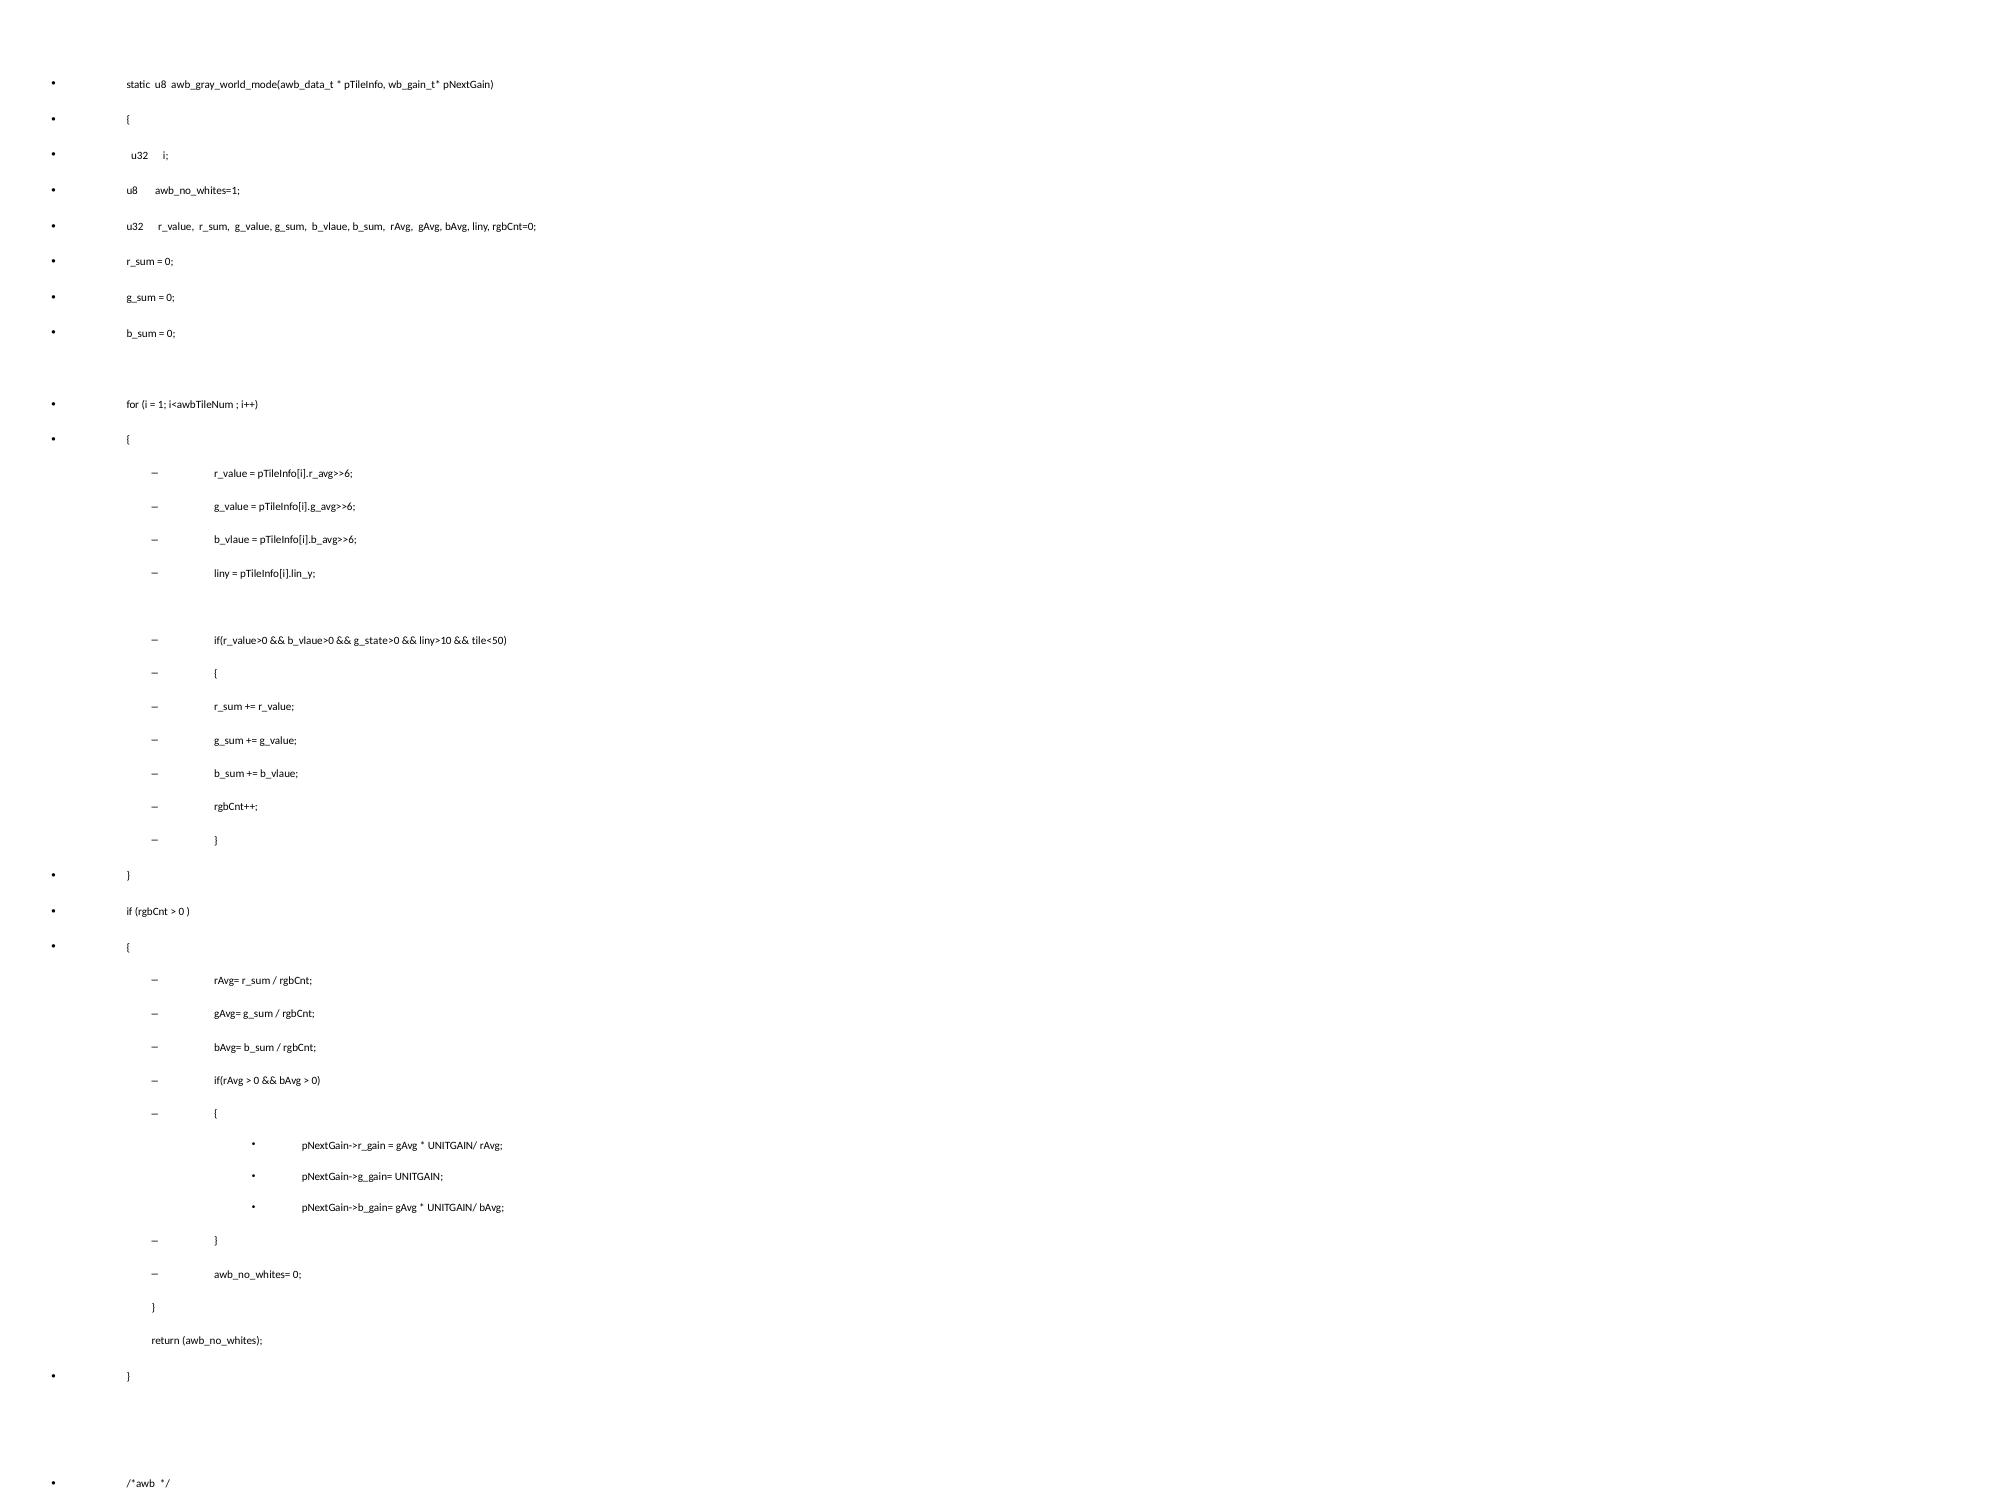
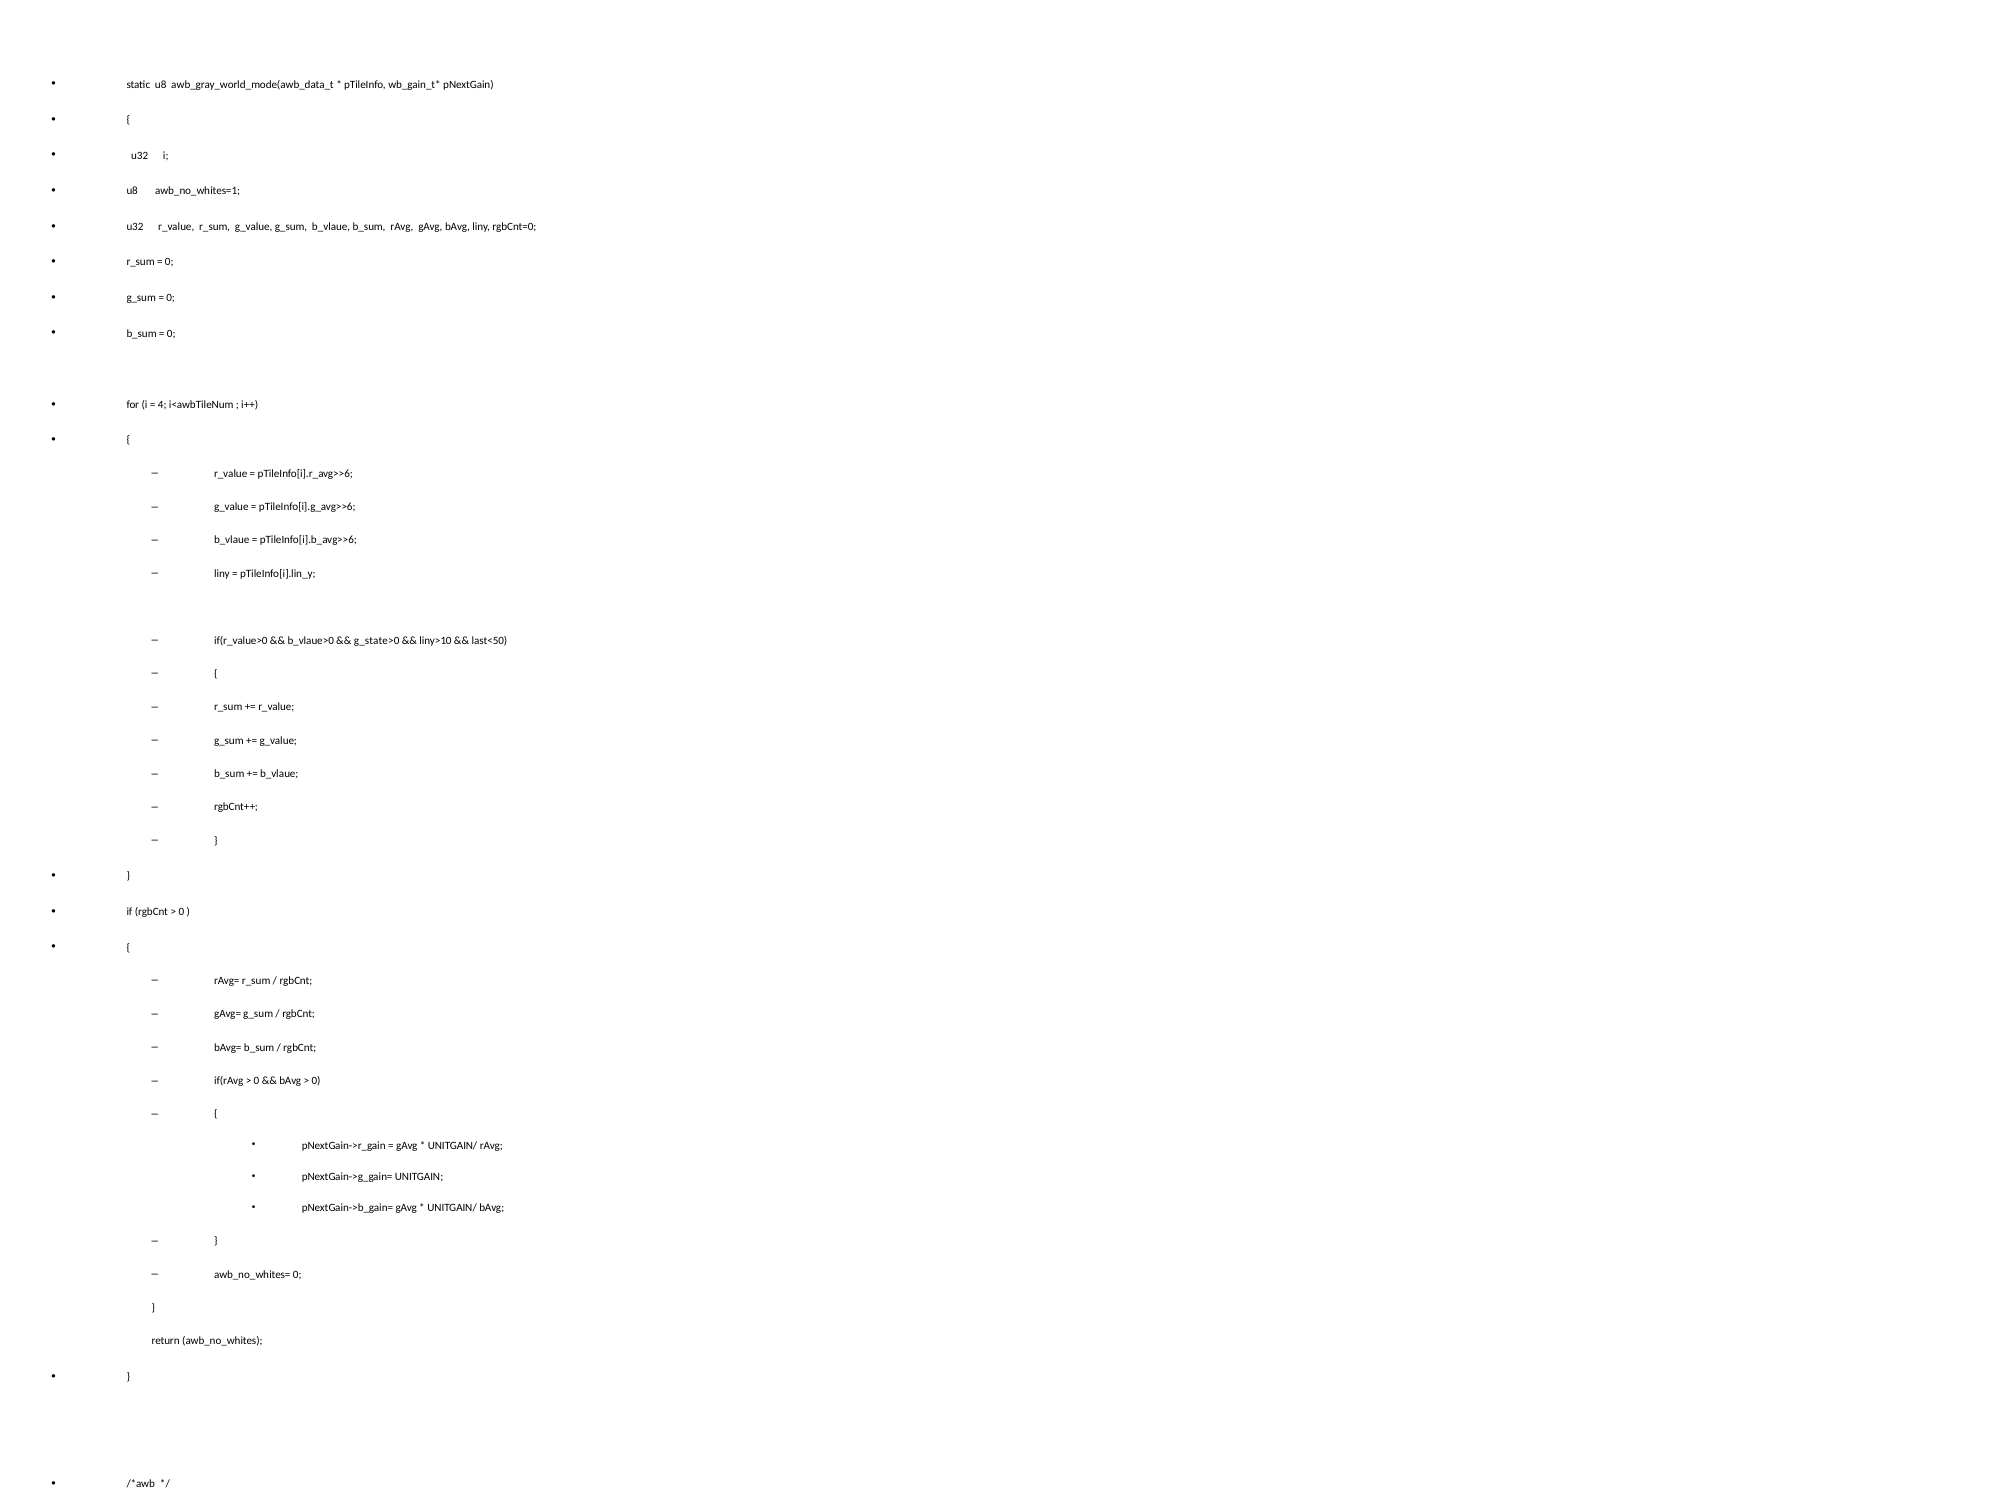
1: 1 -> 4
tile<50: tile<50 -> last<50
